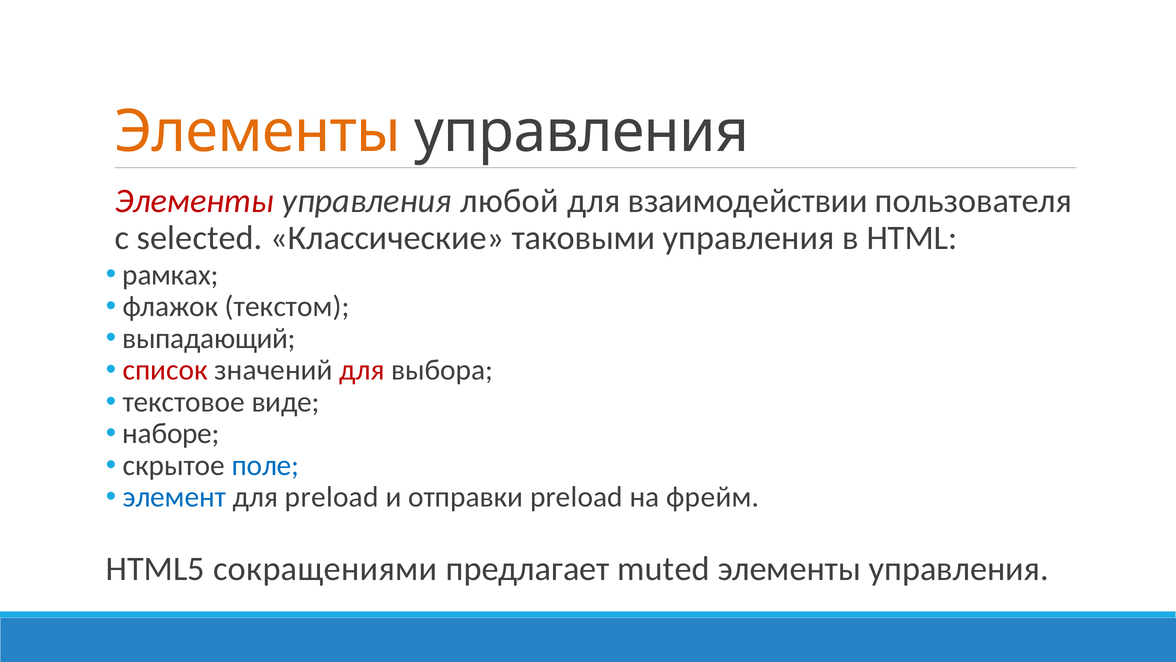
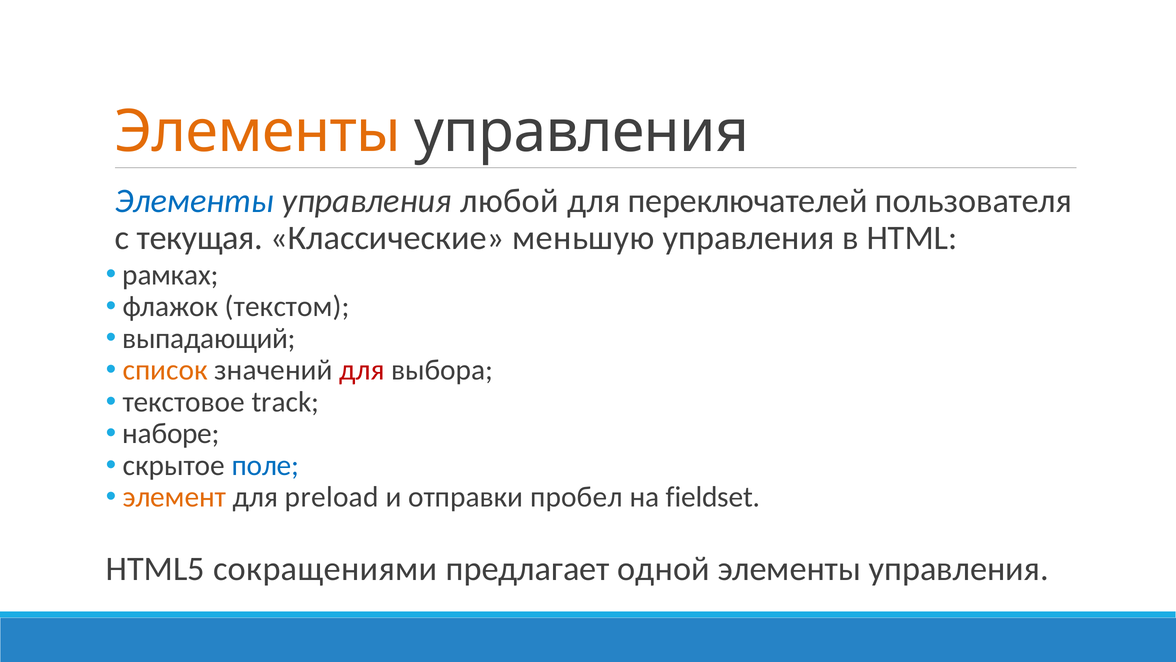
Элементы at (194, 201) colour: red -> blue
взаимодействии: взаимодействии -> переключателей
selected: selected -> текущая
таковыми: таковыми -> меньшую
список colour: red -> orange
виде: виде -> track
элемент colour: blue -> orange
отправки preload: preload -> пробел
фрейм: фрейм -> fieldset
muted: muted -> одной
